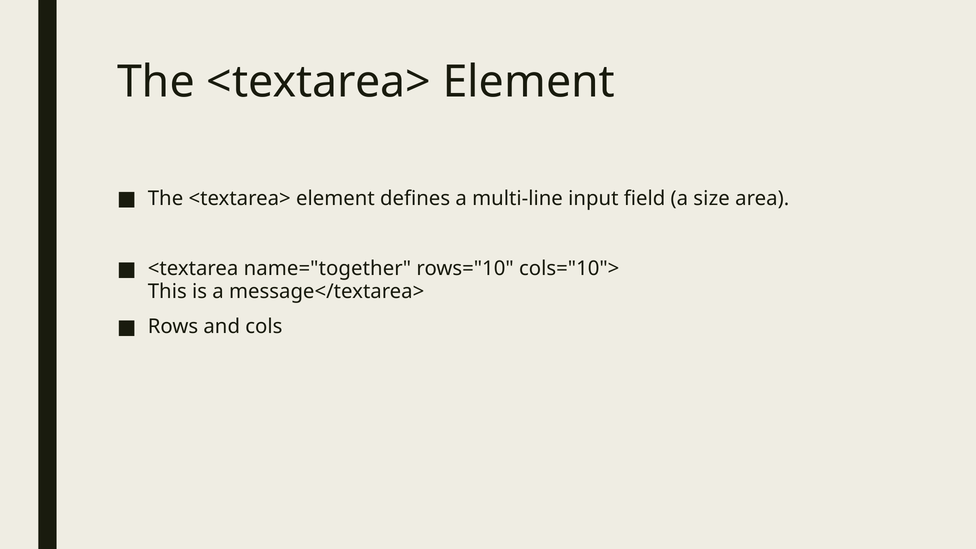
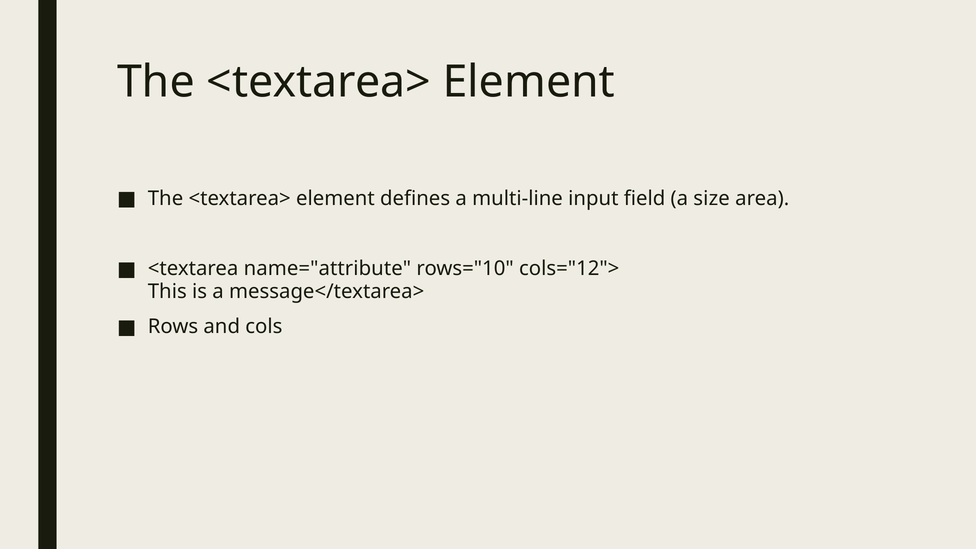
name="together: name="together -> name="attribute
cols="10">: cols="10"> -> cols="12">
